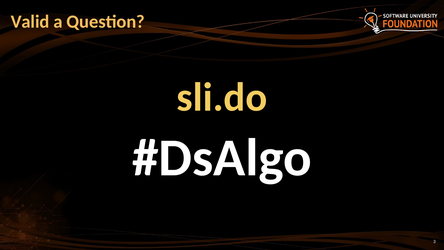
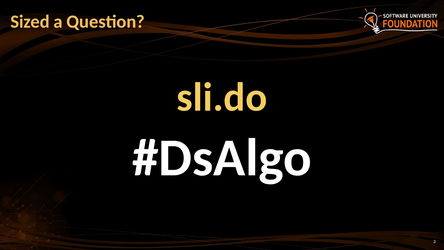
Valid: Valid -> Sized
